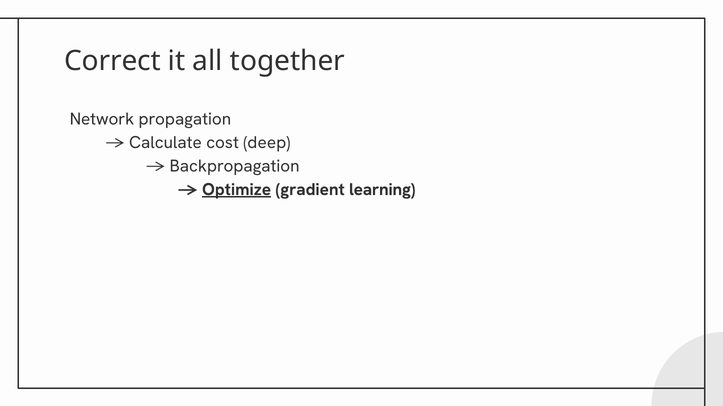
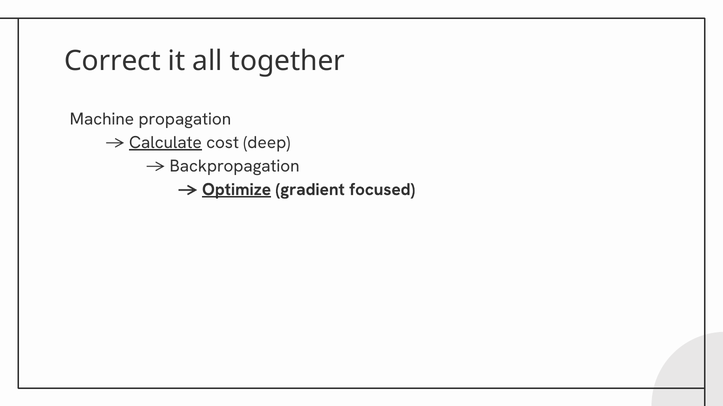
Network: Network -> Machine
Calculate underline: none -> present
learning: learning -> focused
